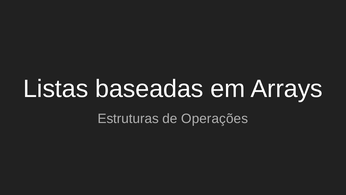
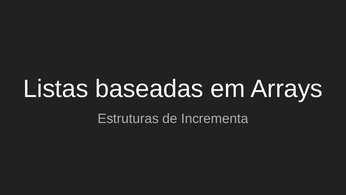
Operações: Operações -> Incrementa
